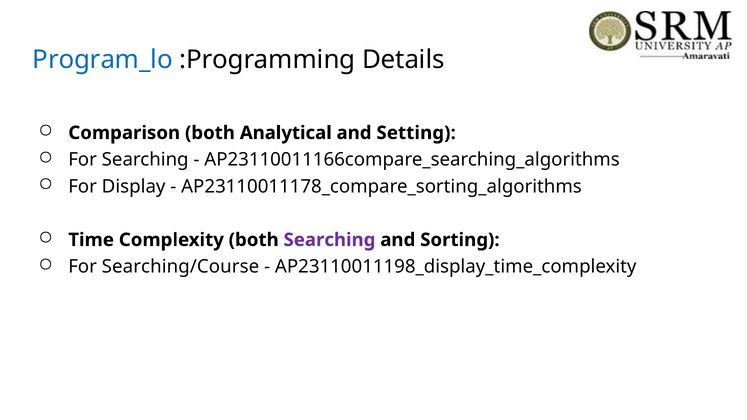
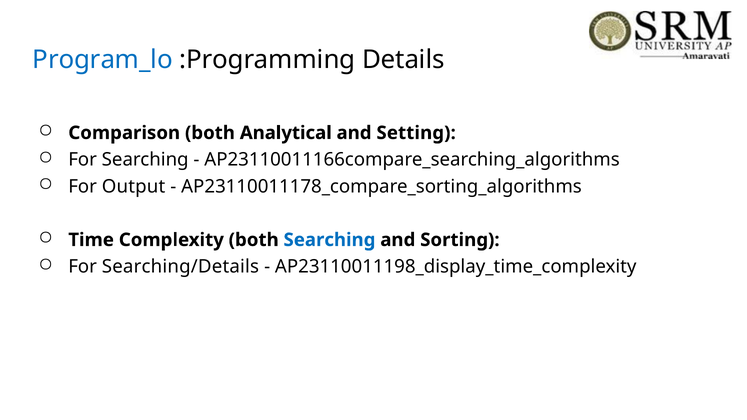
Display: Display -> Output
Searching at (329, 240) colour: purple -> blue
Searching/Course: Searching/Course -> Searching/Details
